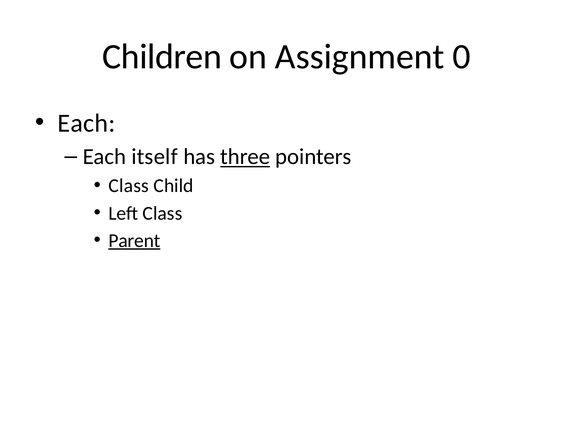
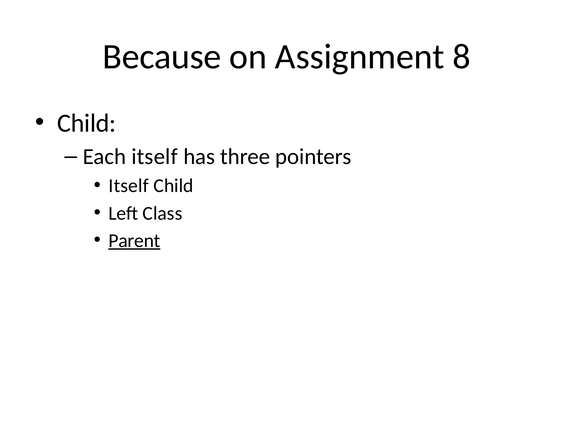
Children: Children -> Because
0: 0 -> 8
Each at (86, 123): Each -> Child
three underline: present -> none
Class at (129, 186): Class -> Itself
